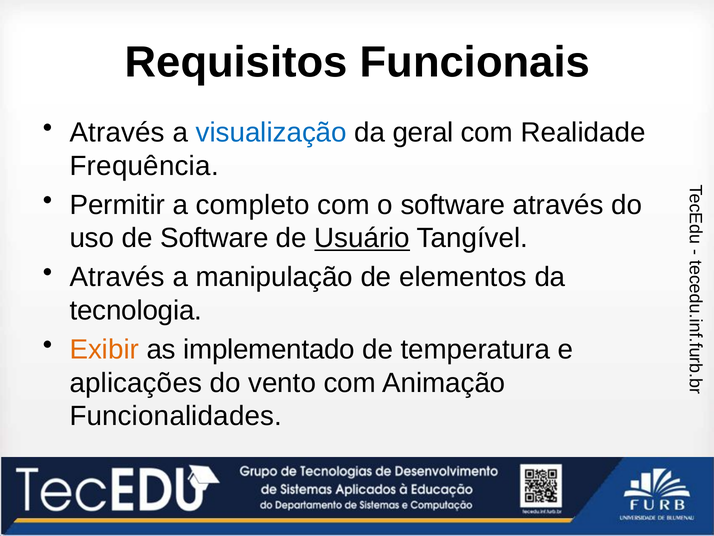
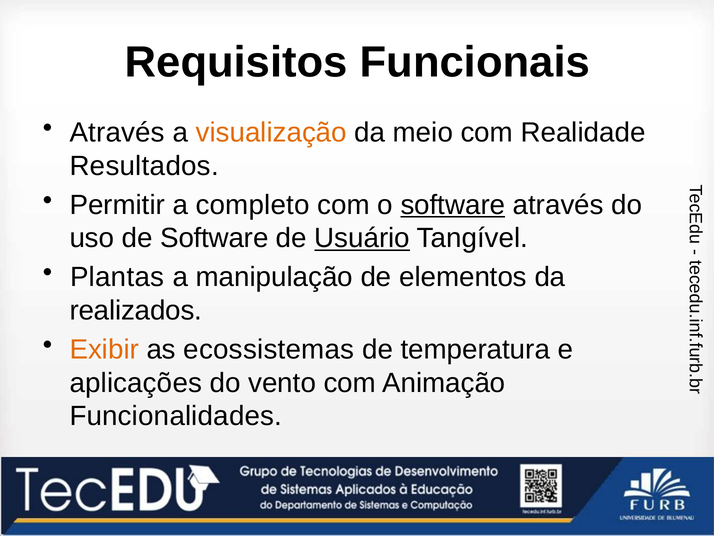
visualização colour: blue -> orange
geral: geral -> meio
Frequência: Frequência -> Resultados
software at (453, 205) underline: none -> present
Através at (117, 277): Através -> Plantas
tecnologia: tecnologia -> realizados
implementado: implementado -> ecossistemas
